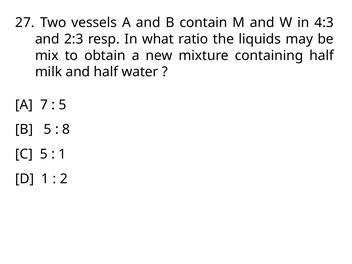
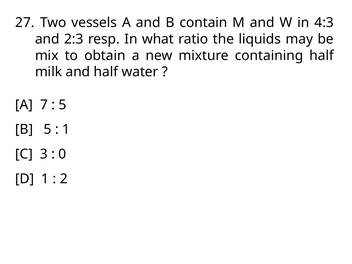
8 at (66, 129): 8 -> 1
C 5: 5 -> 3
1 at (62, 154): 1 -> 0
